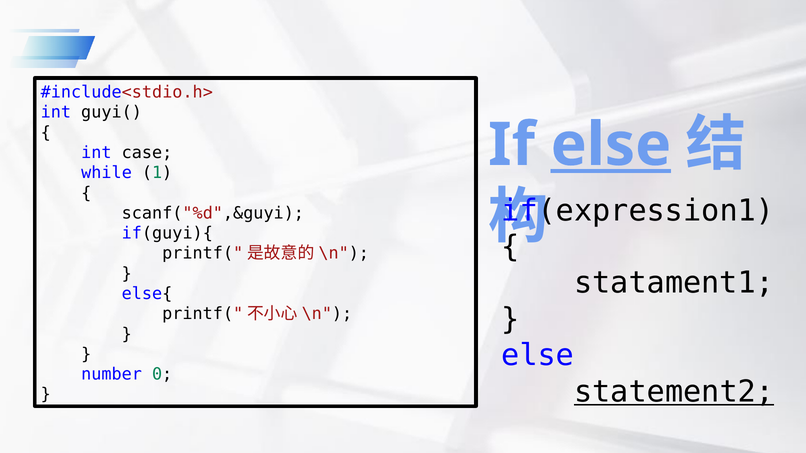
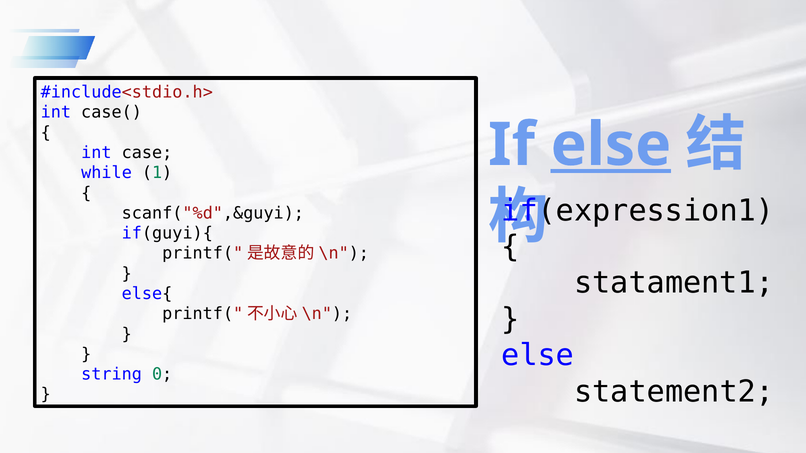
guyi(: guyi( -> case(
number: number -> string
statement2 underline: present -> none
